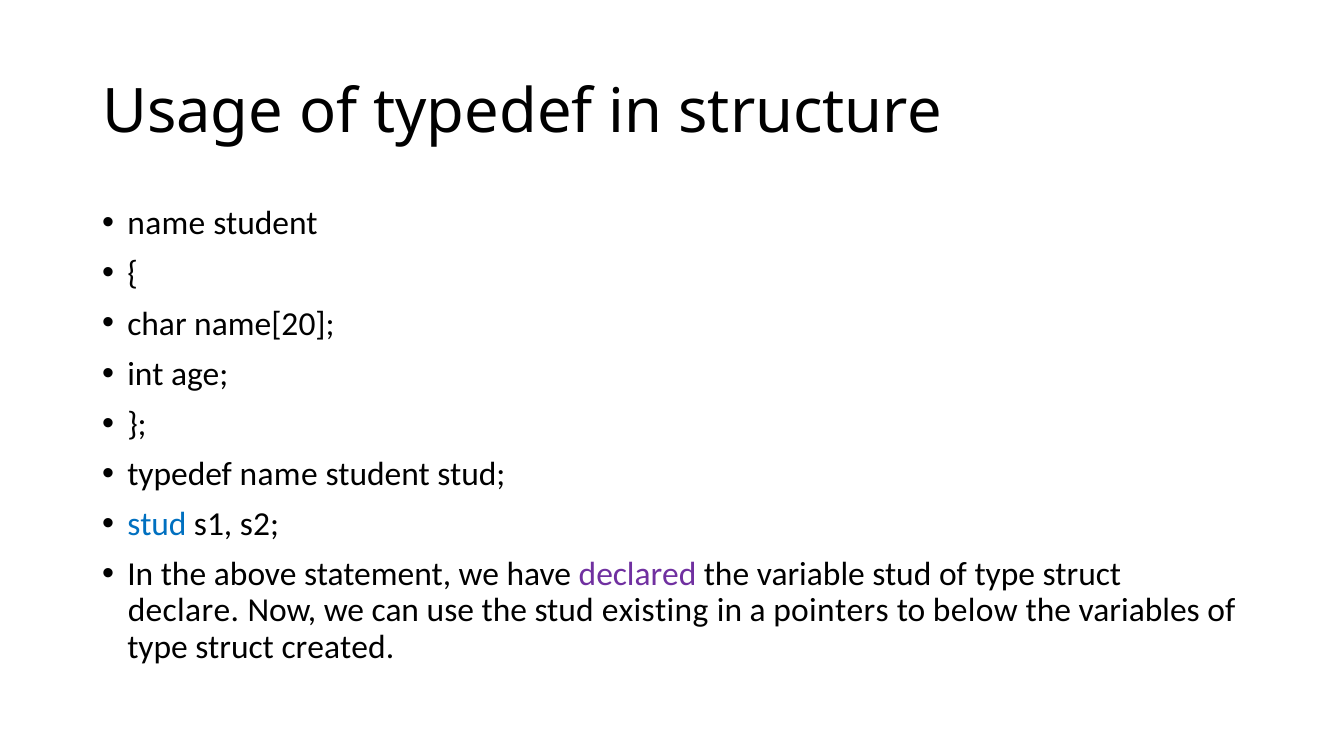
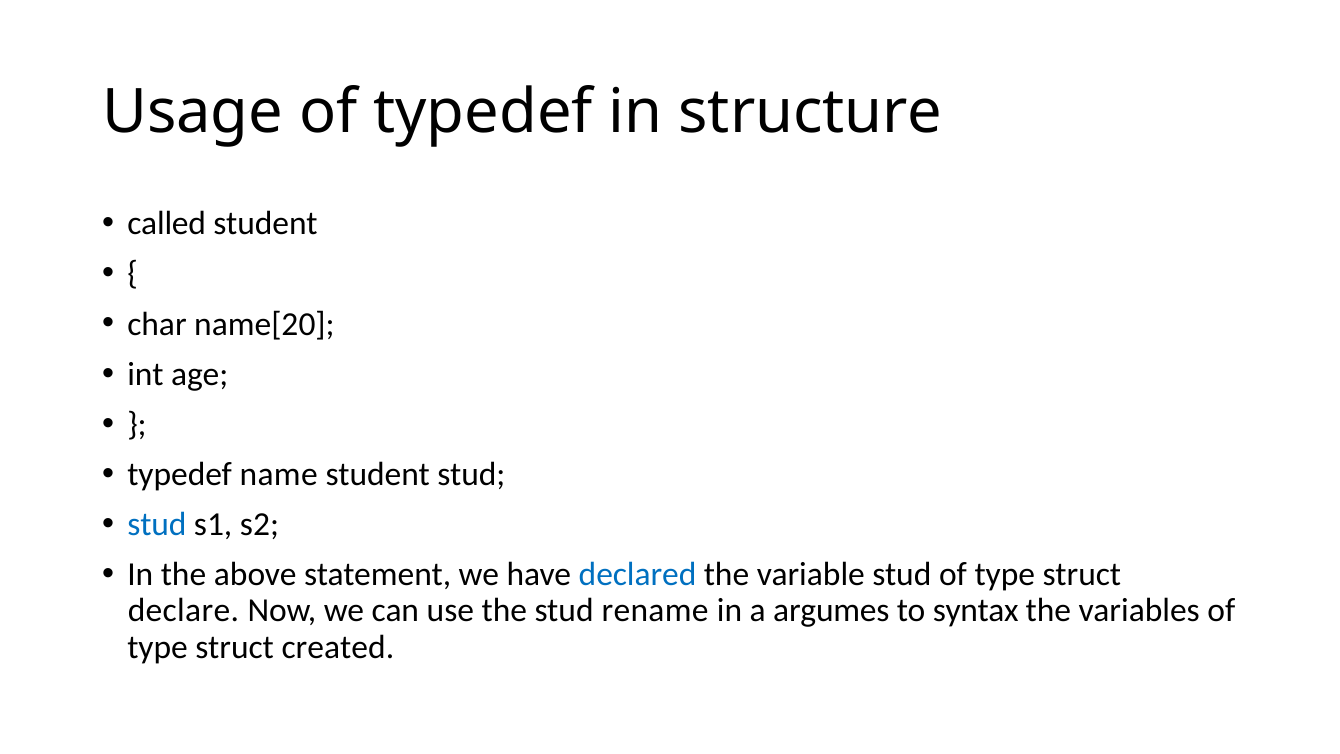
name at (166, 224): name -> called
declared colour: purple -> blue
existing: existing -> rename
pointers: pointers -> argumes
below: below -> syntax
